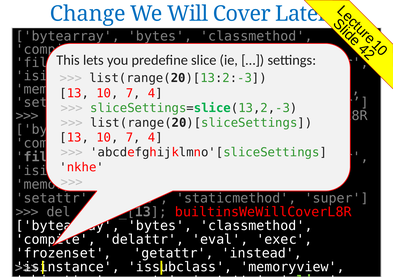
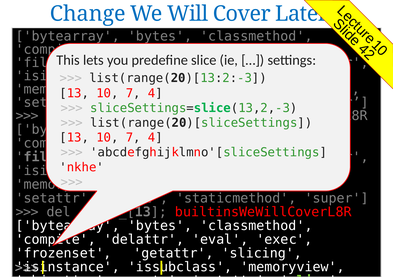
instead: instead -> slicing
